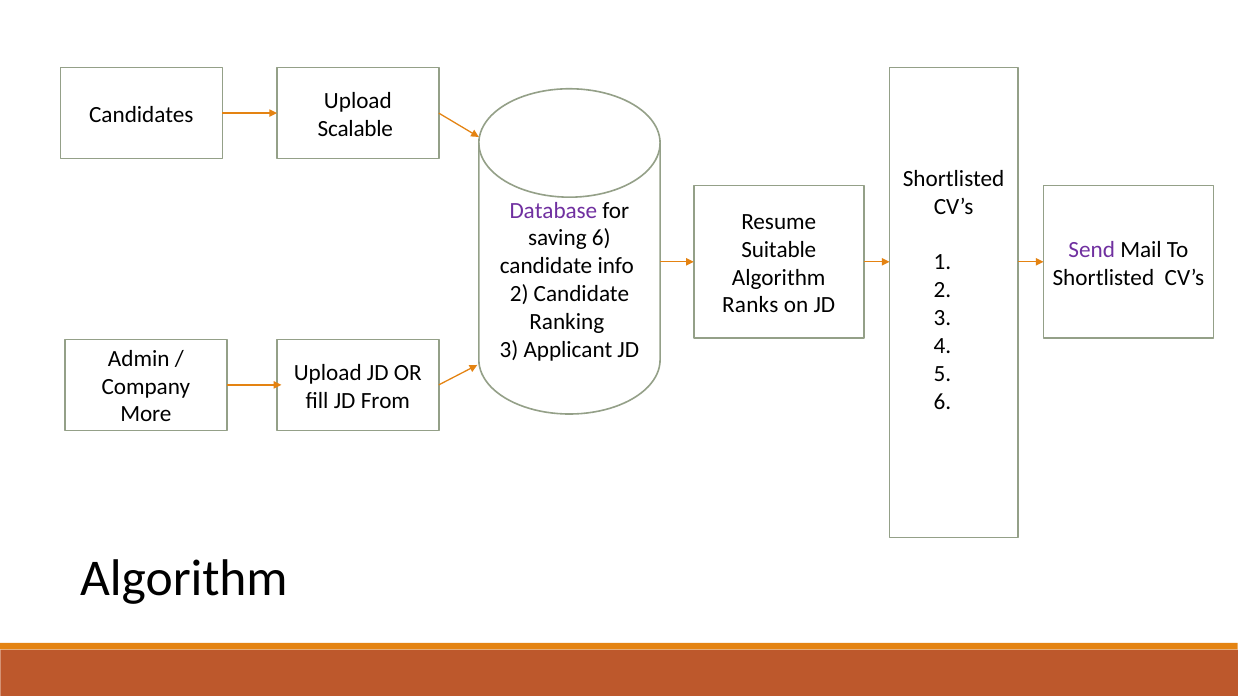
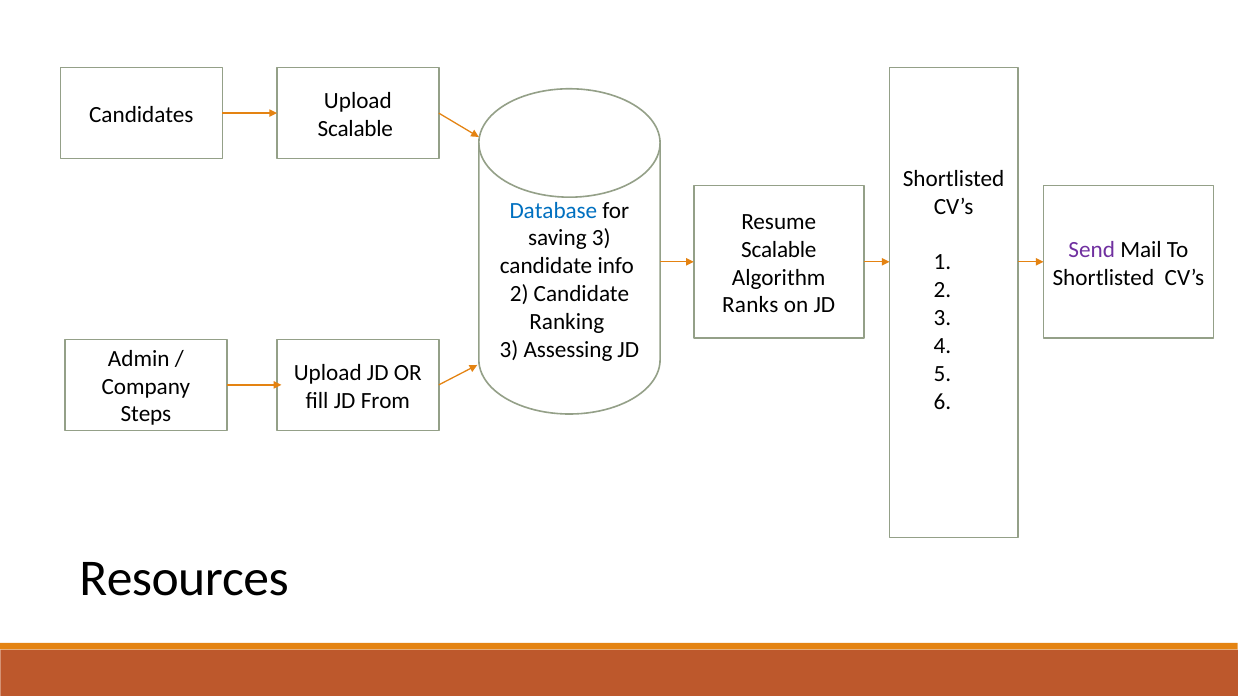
Database colour: purple -> blue
saving 6: 6 -> 3
Suitable at (779, 250): Suitable -> Scalable
Applicant: Applicant -> Assessing
More: More -> Steps
Algorithm at (184, 579): Algorithm -> Resources
